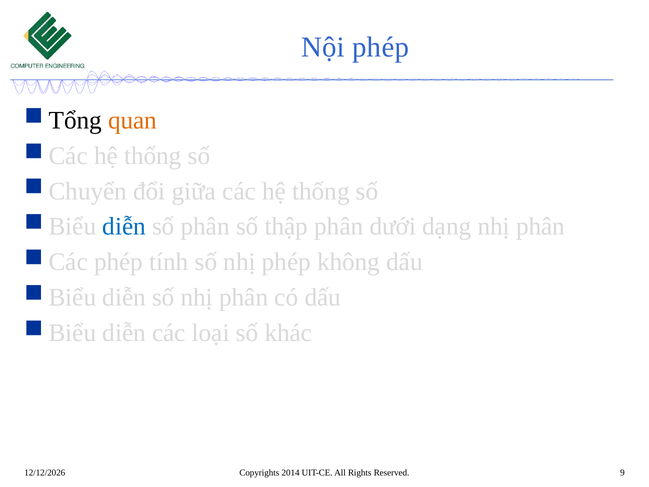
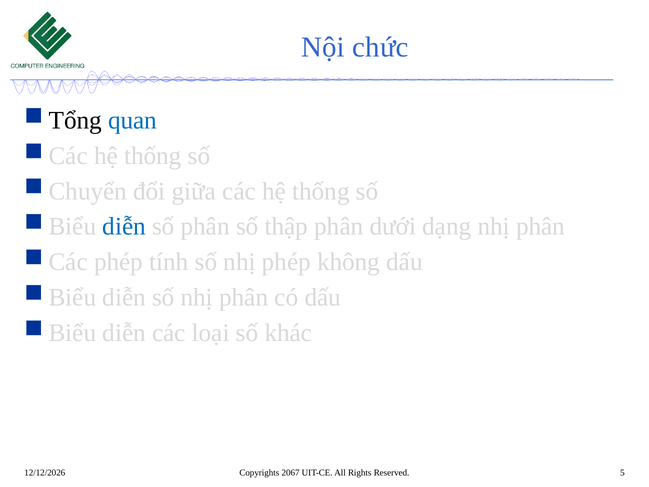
Nội phép: phép -> chức
quan colour: orange -> blue
2014: 2014 -> 2067
9: 9 -> 5
